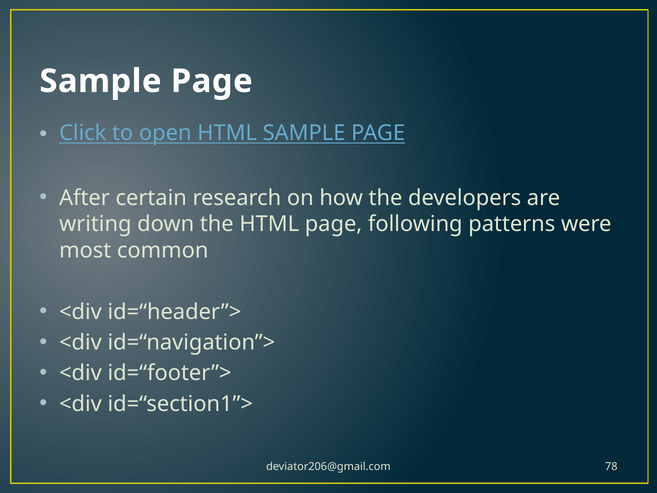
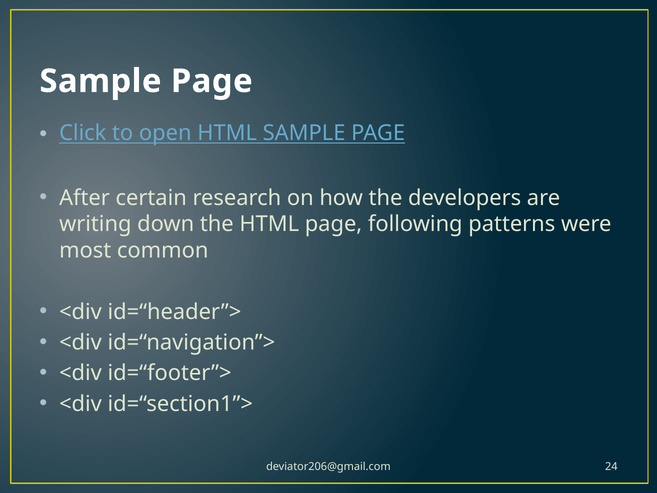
78: 78 -> 24
